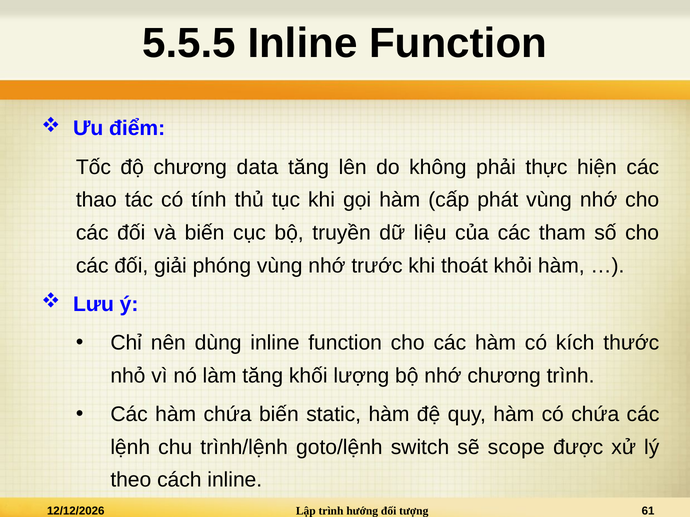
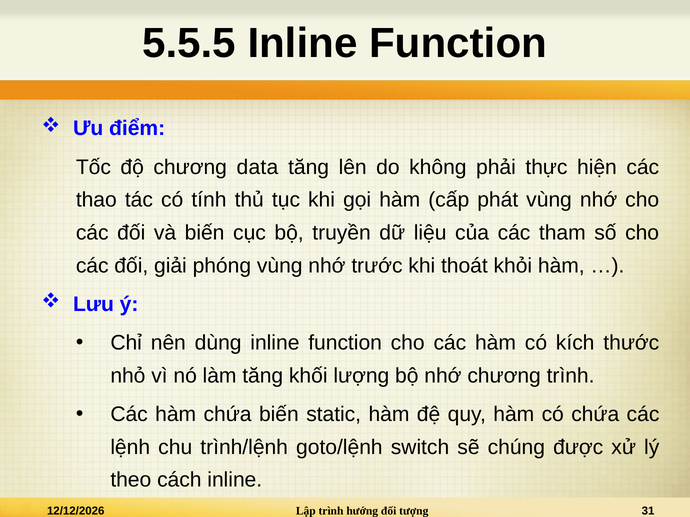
scope: scope -> chúng
61: 61 -> 31
